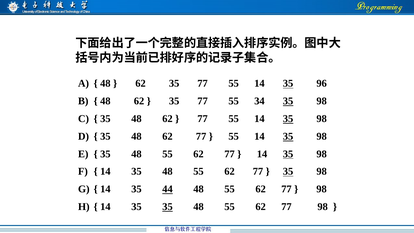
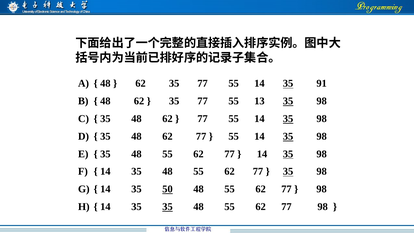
96: 96 -> 91
34: 34 -> 13
44: 44 -> 50
